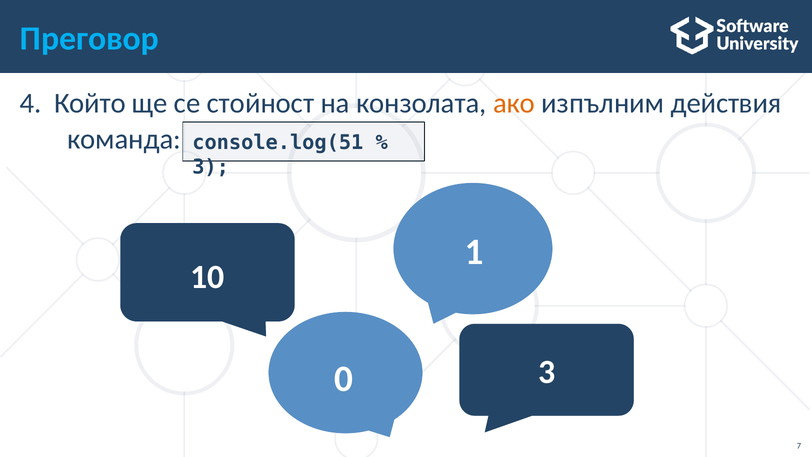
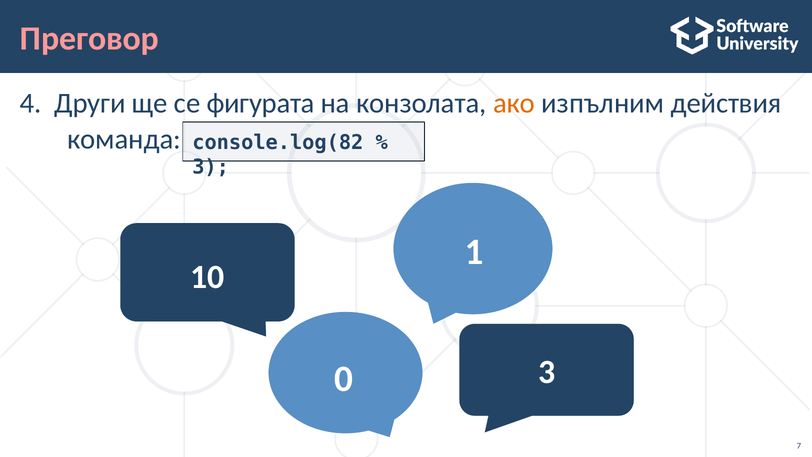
Преговор colour: light blue -> pink
Който: Който -> Други
стойност: стойност -> фигурата
console.log(51: console.log(51 -> console.log(82
